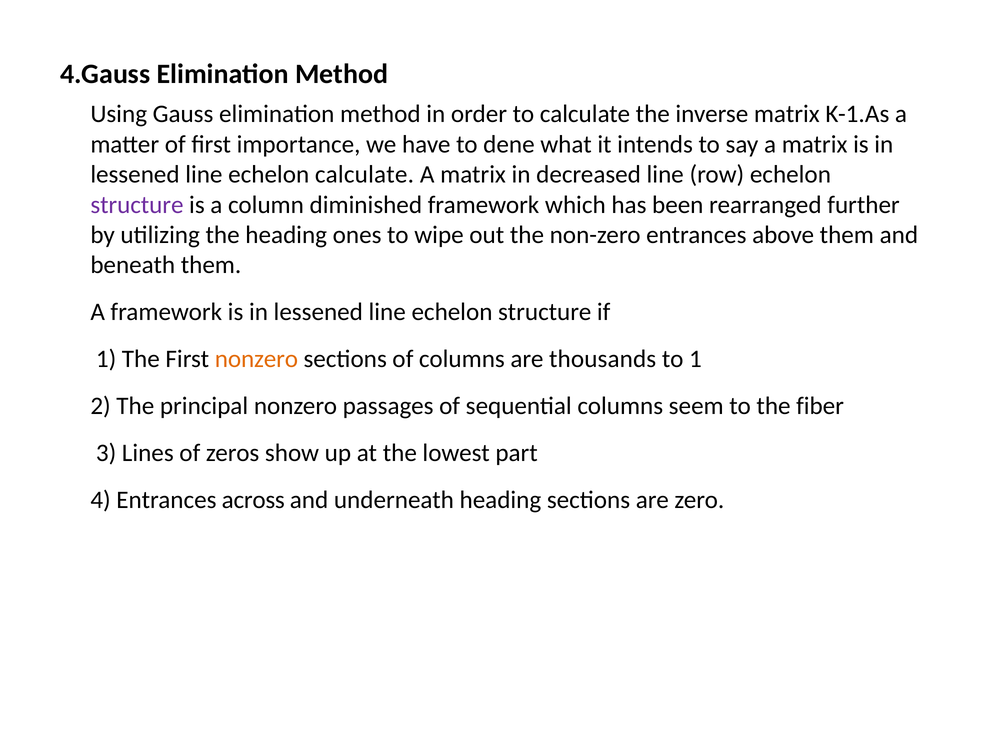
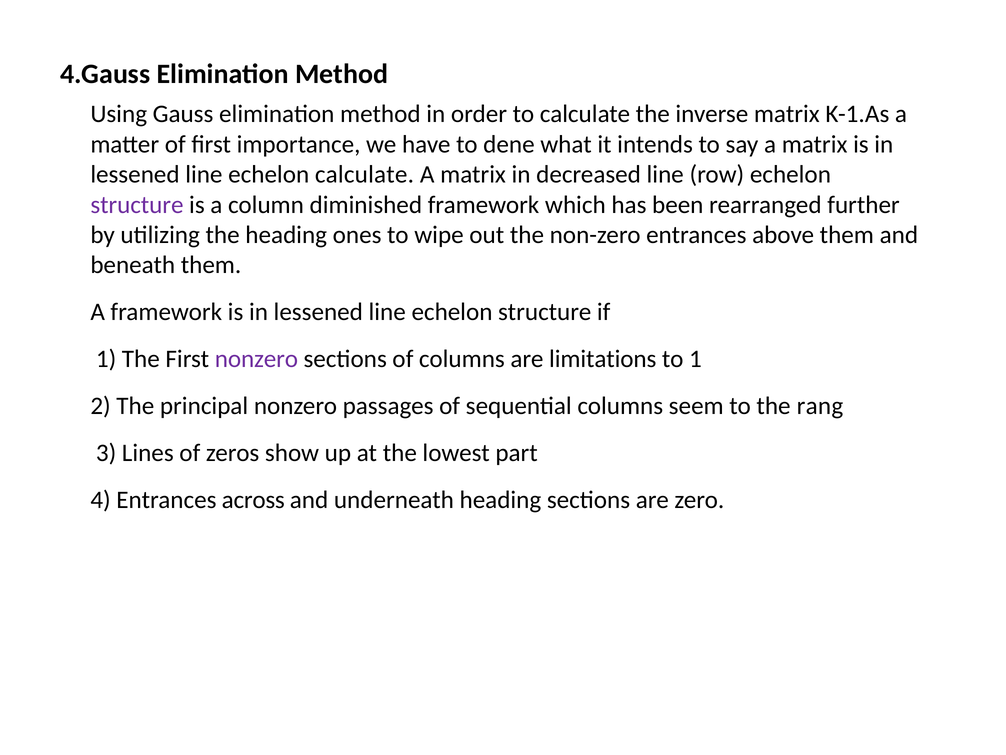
nonzero at (256, 359) colour: orange -> purple
thousands: thousands -> limitations
fiber: fiber -> rang
